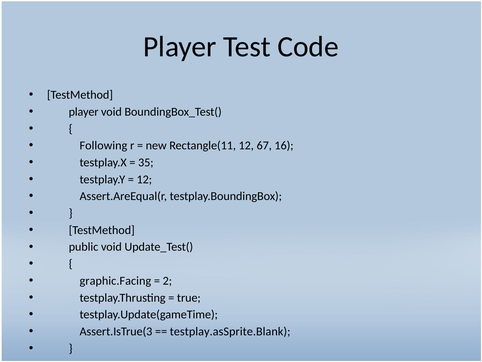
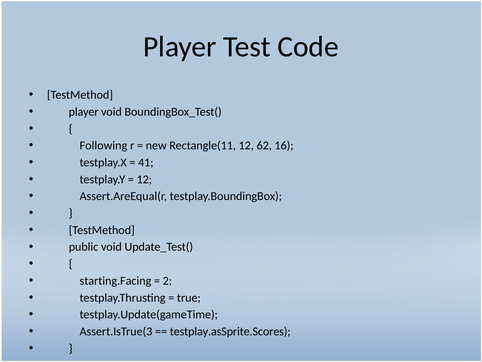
67: 67 -> 62
35: 35 -> 41
graphic.Facing: graphic.Facing -> starting.Facing
testplay.asSprite.Blank: testplay.asSprite.Blank -> testplay.asSprite.Scores
